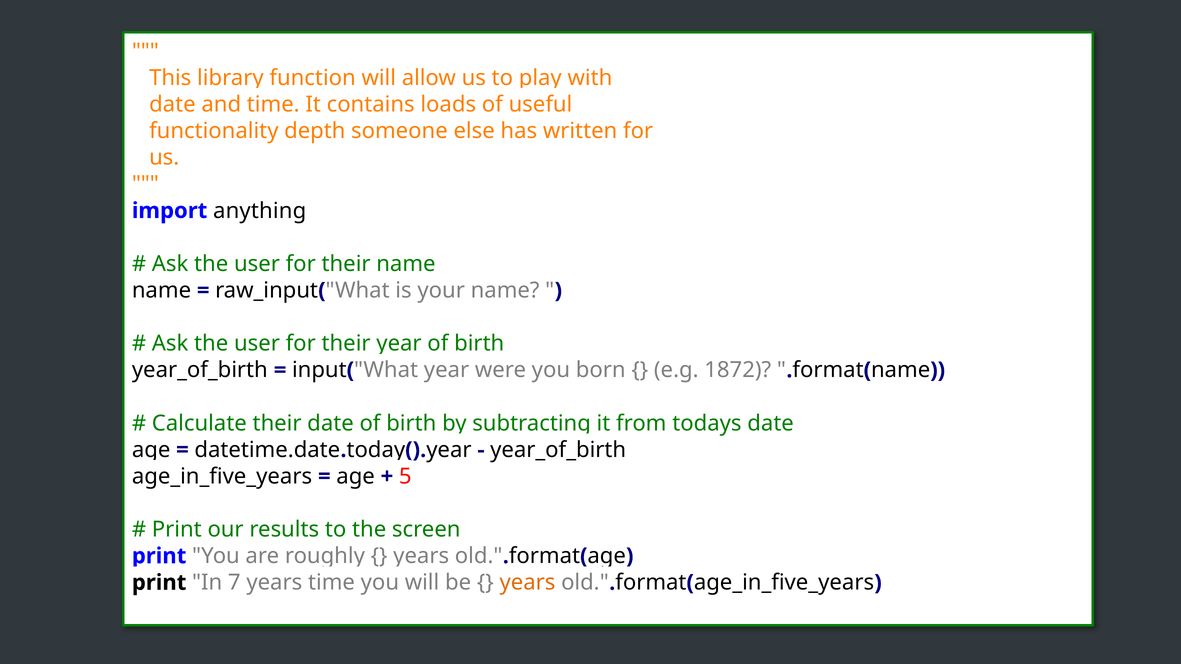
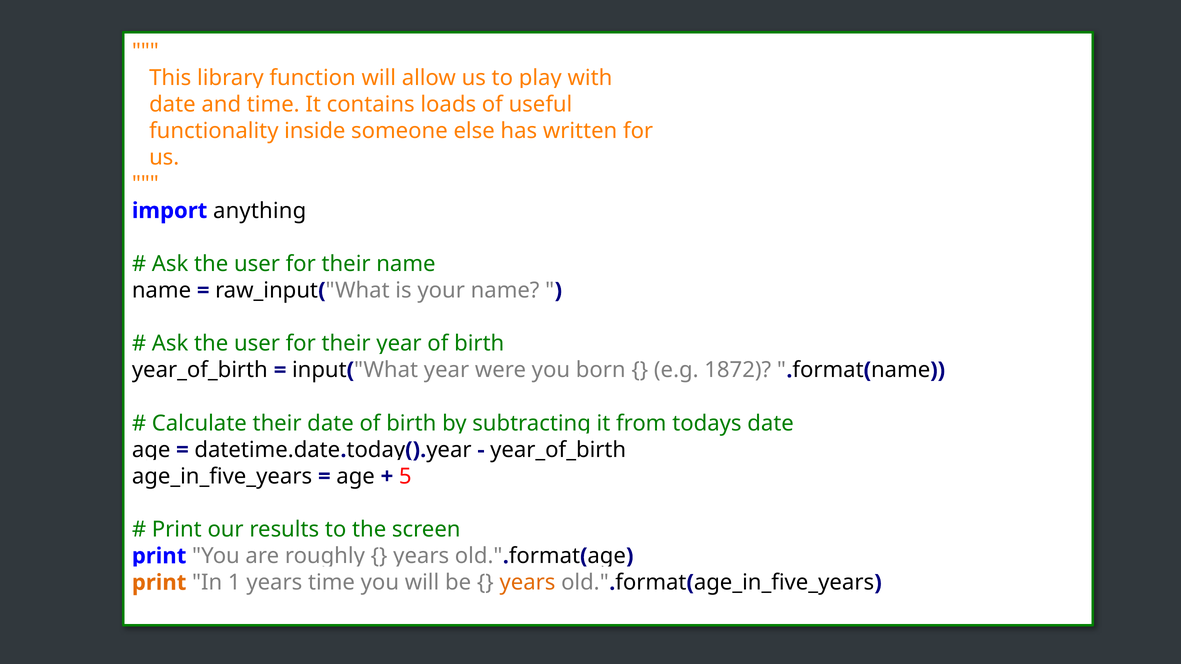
depth: depth -> inside
print at (159, 583) colour: black -> orange
7: 7 -> 1
